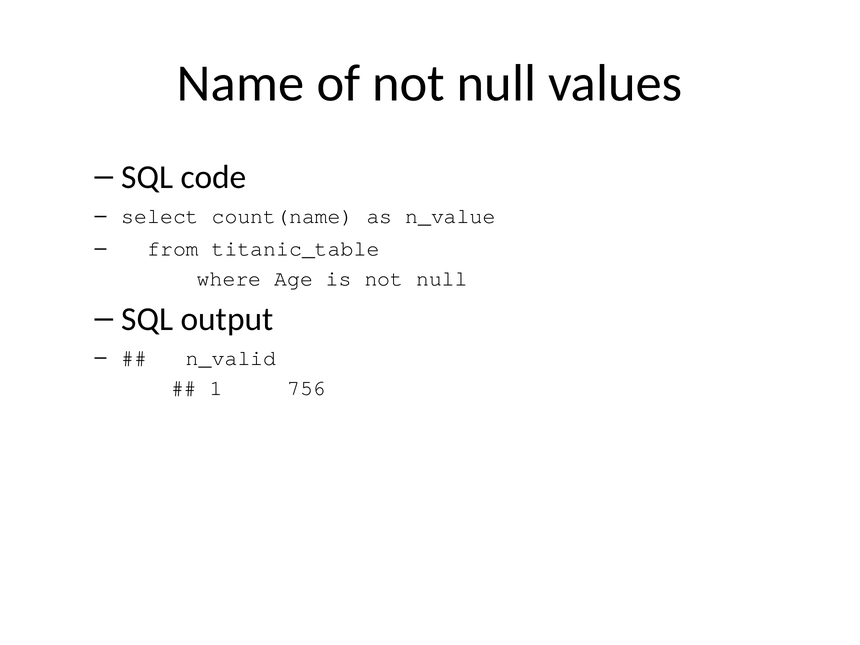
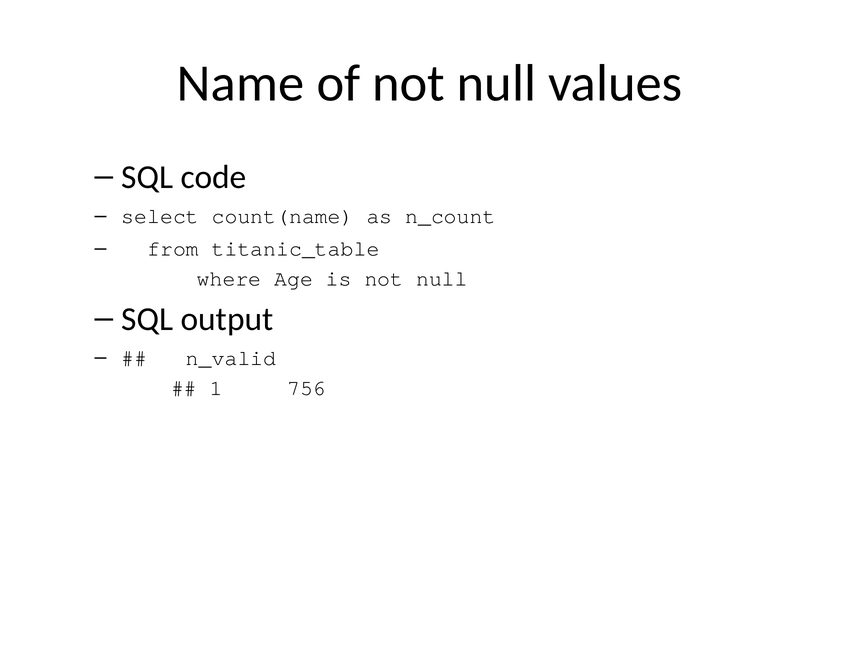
n_value: n_value -> n_count
